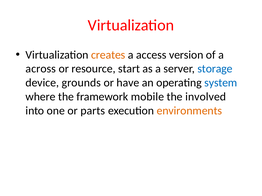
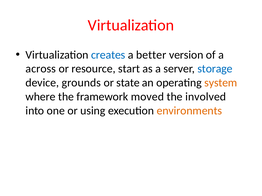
creates colour: orange -> blue
access: access -> better
have: have -> state
system colour: blue -> orange
mobile: mobile -> moved
parts: parts -> using
